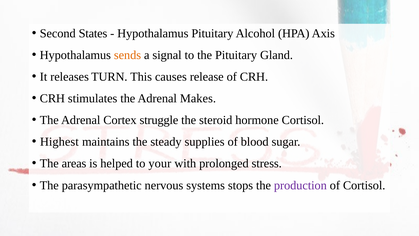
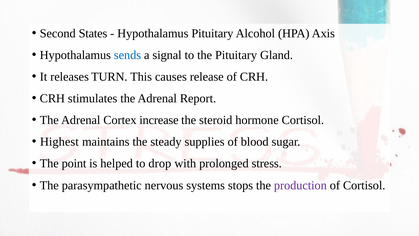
sends colour: orange -> blue
Makes: Makes -> Report
struggle: struggle -> increase
areas: areas -> point
your: your -> drop
